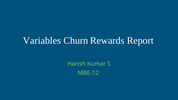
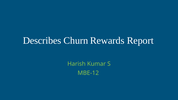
Variables: Variables -> Describes
